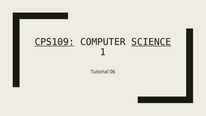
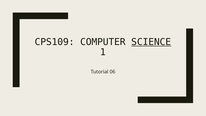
CPS109 underline: present -> none
